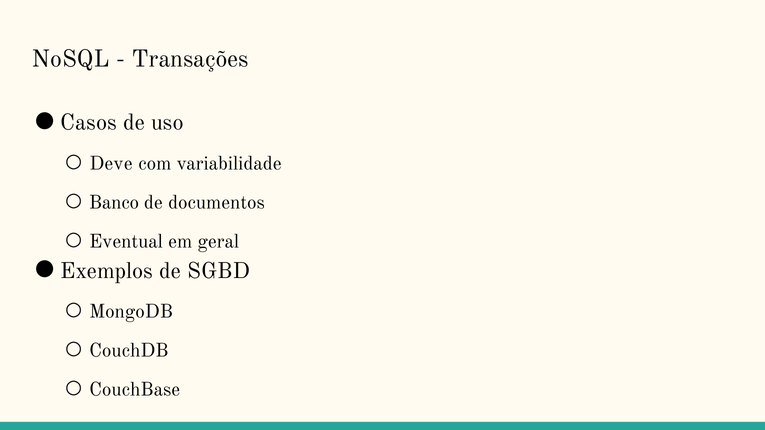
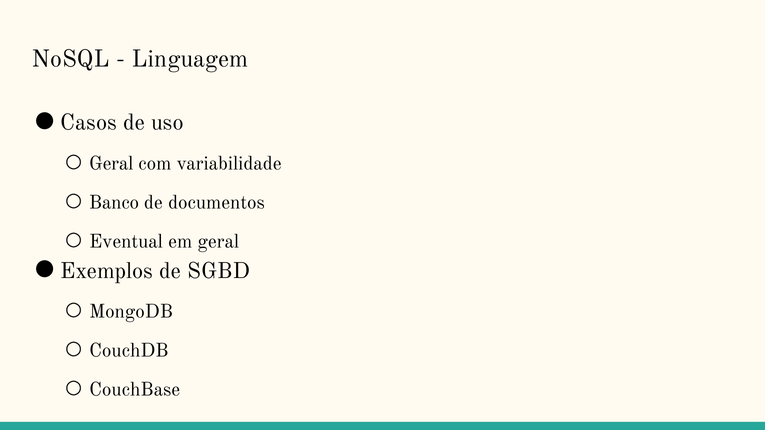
Transações: Transações -> Linguagem
Deve at (111, 164): Deve -> Geral
